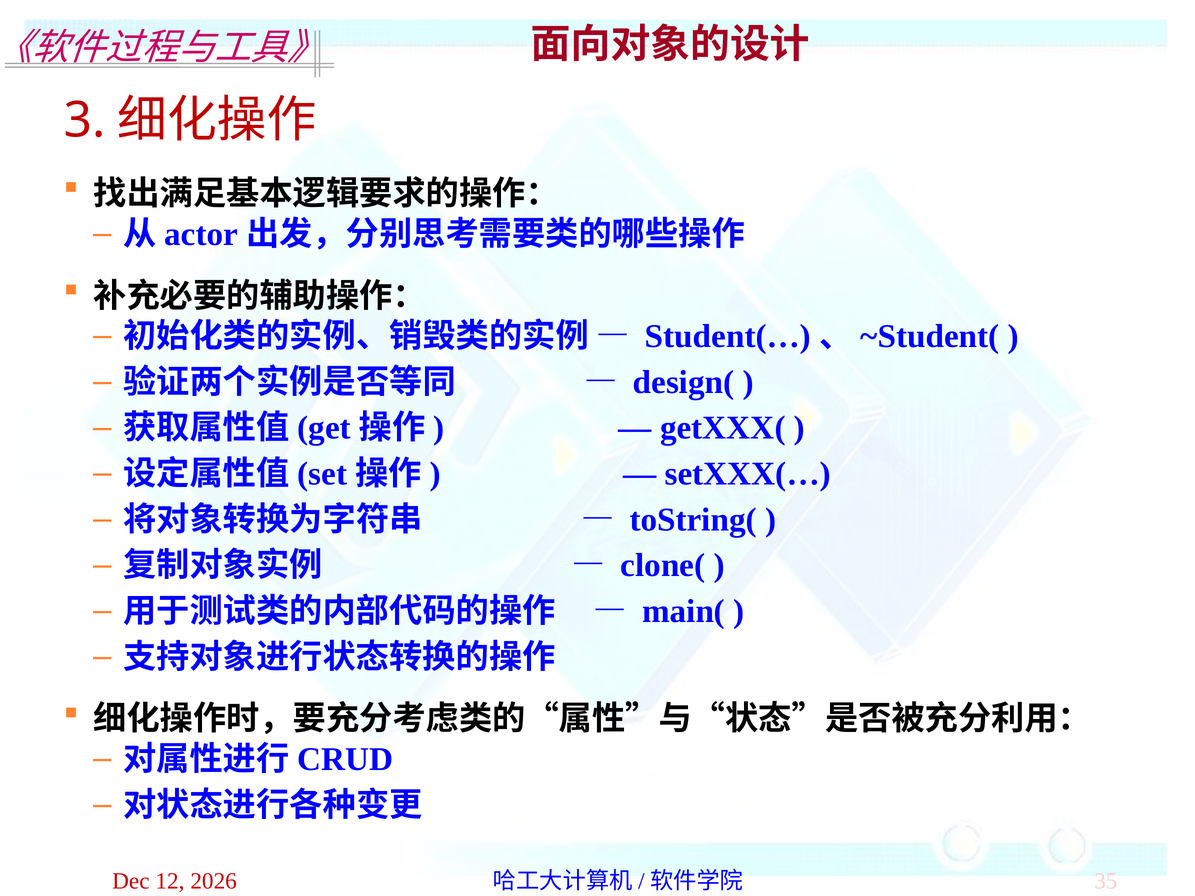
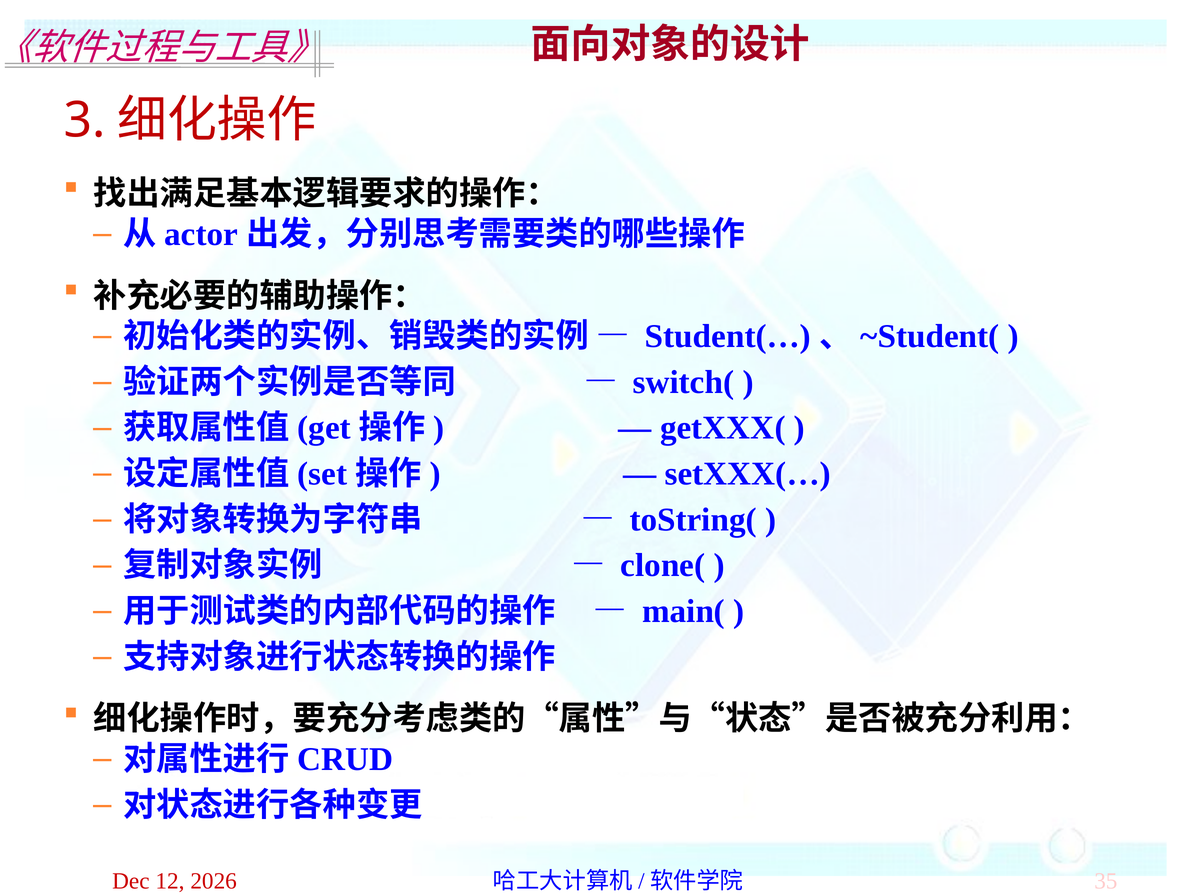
design(: design( -> switch(
